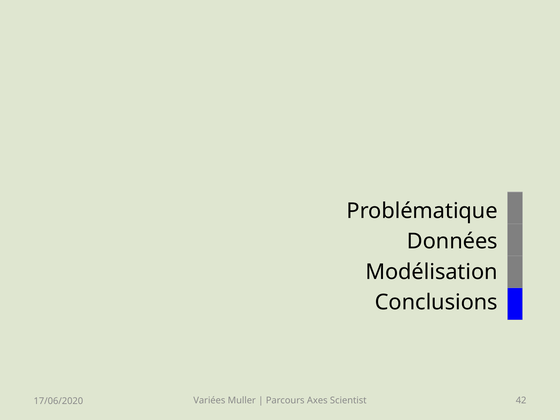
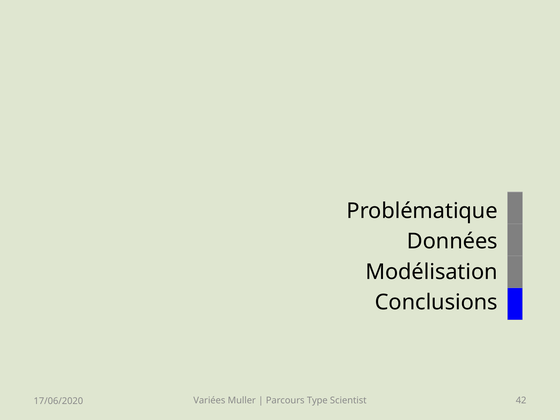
Axes: Axes -> Type
